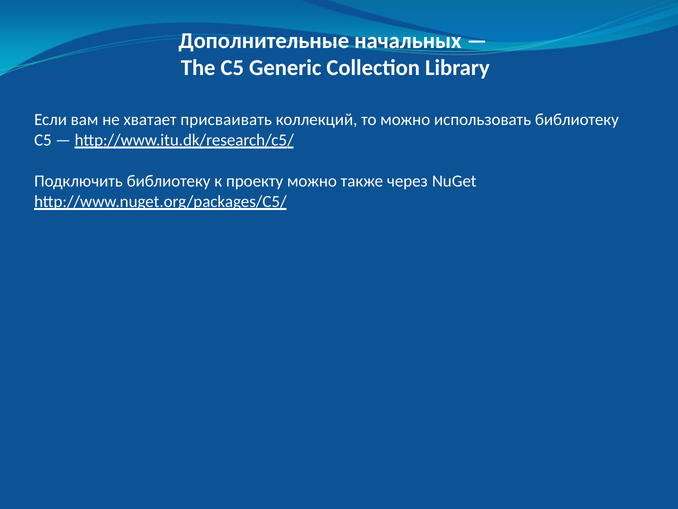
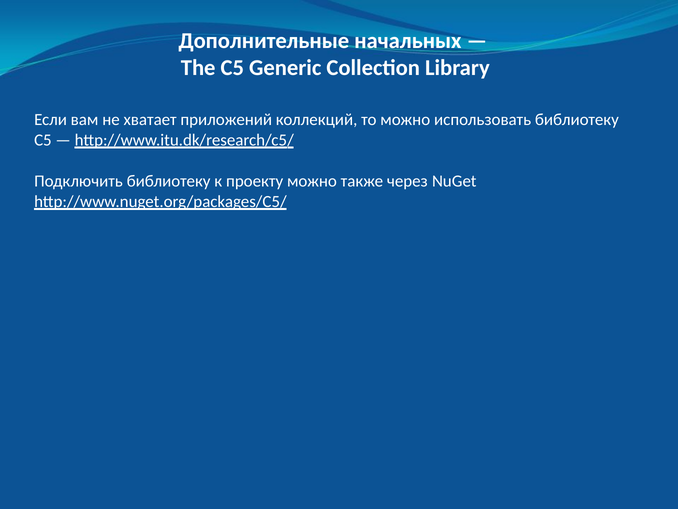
присваивать: присваивать -> приложений
